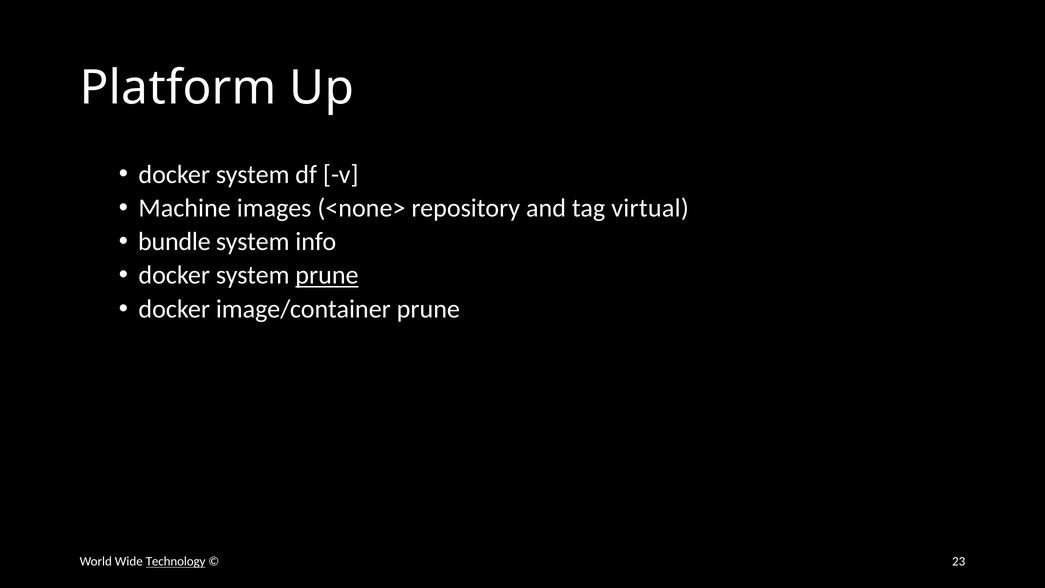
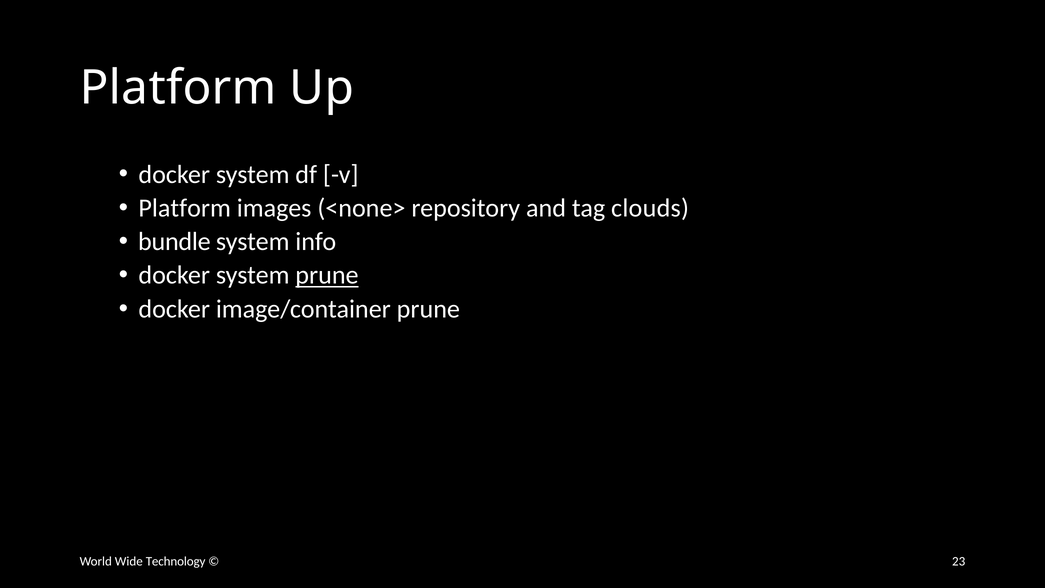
Machine at (185, 208): Machine -> Platform
virtual: virtual -> clouds
Technology underline: present -> none
